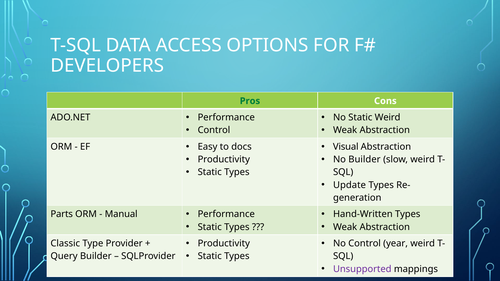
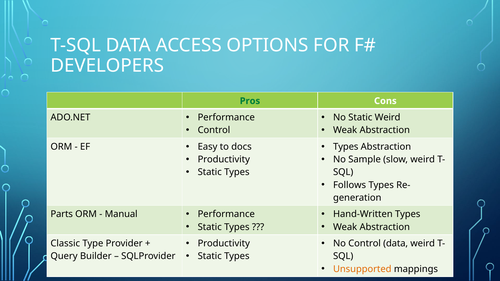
Visual at (346, 147): Visual -> Types
No Builder: Builder -> Sample
Update: Update -> Follows
Control year: year -> data
Unsupported colour: purple -> orange
